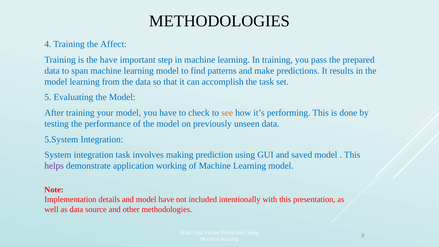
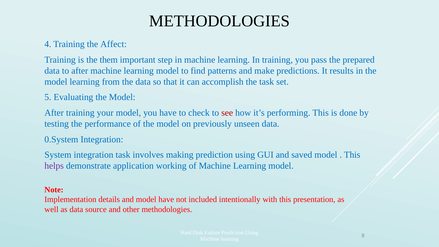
the have: have -> them
to span: span -> after
see colour: orange -> red
5.System: 5.System -> 0.System
